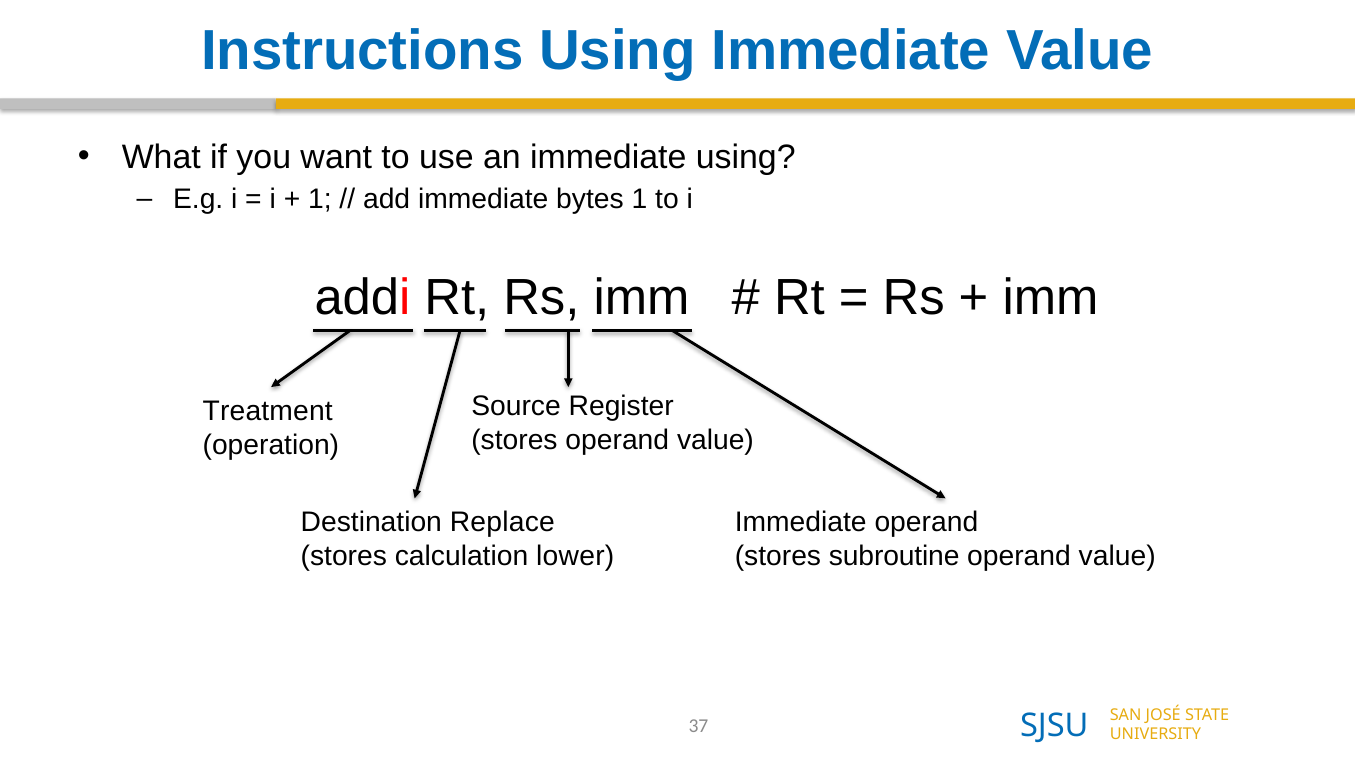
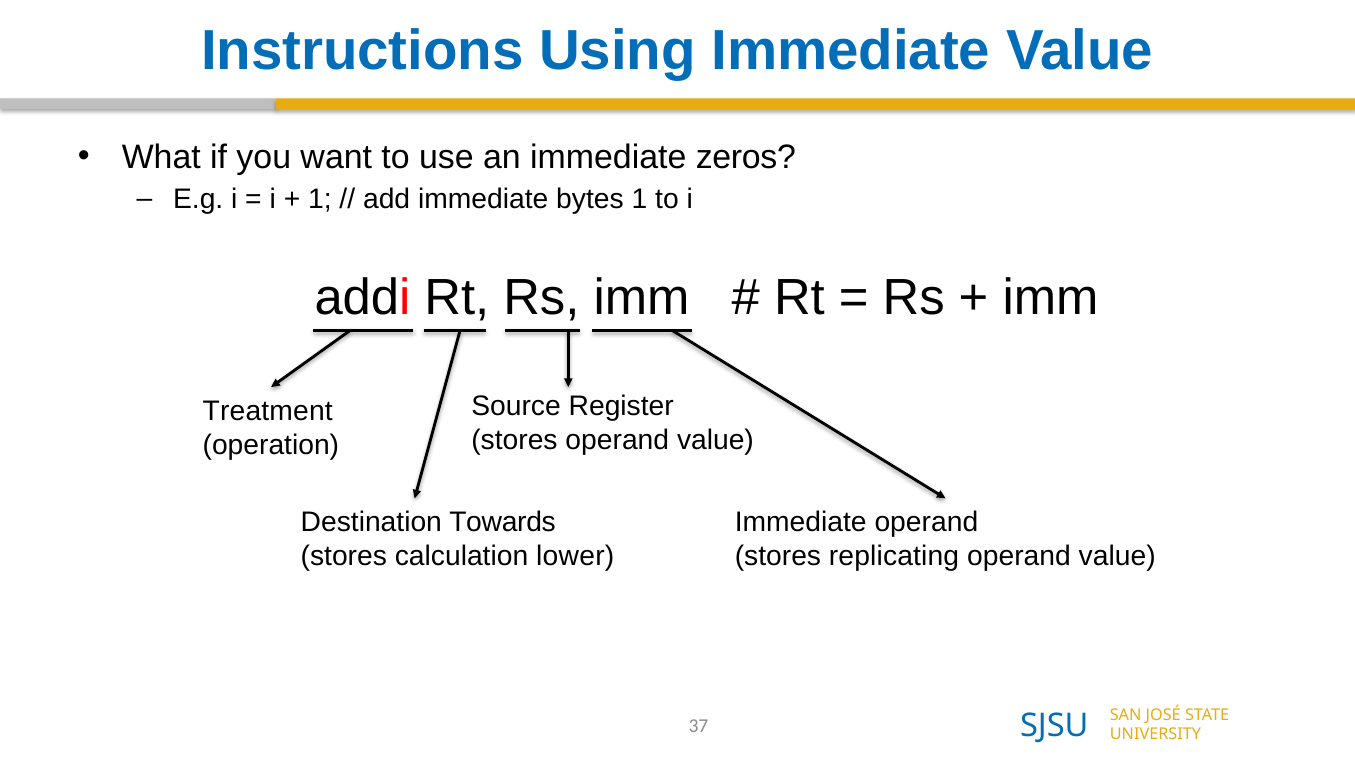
immediate using: using -> zeros
Replace: Replace -> Towards
subroutine: subroutine -> replicating
